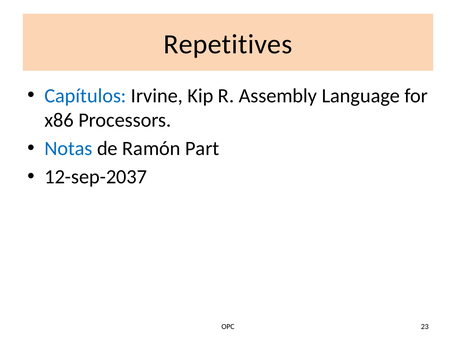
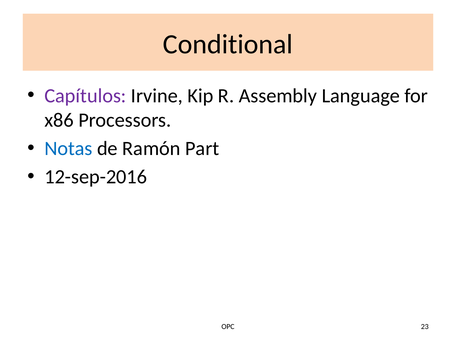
Repetitives: Repetitives -> Conditional
Capítulos colour: blue -> purple
12-sep-2037: 12-sep-2037 -> 12-sep-2016
